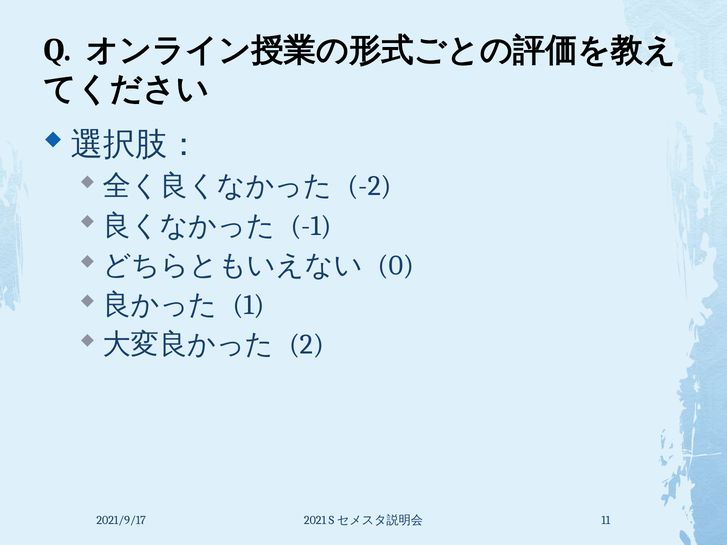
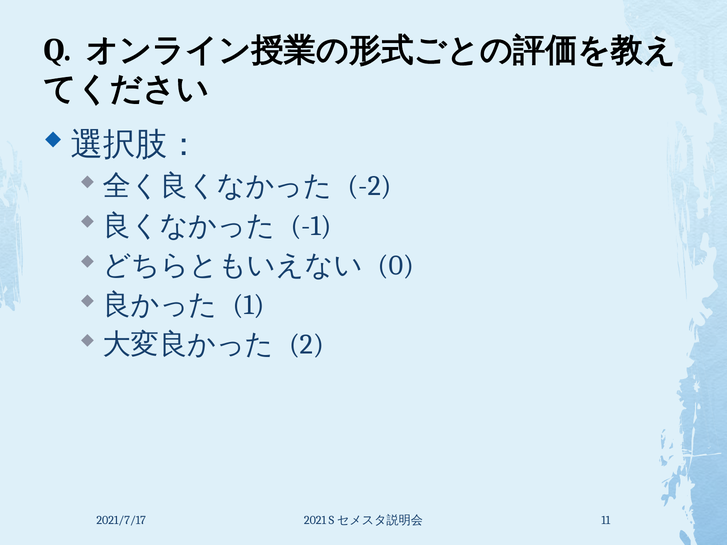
2021/9/17: 2021/9/17 -> 2021/7/17
